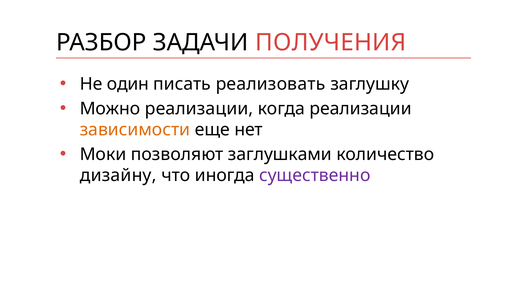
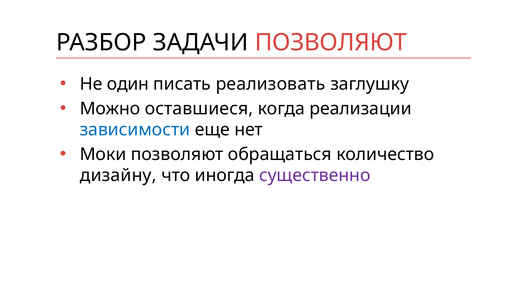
ЗАДАЧИ ПОЛУЧЕНИЯ: ПОЛУЧЕНИЯ -> ПОЗВОЛЯЮТ
Можно реализации: реализации -> оставшиеся
зависимости colour: orange -> blue
заглушками: заглушками -> обращаться
